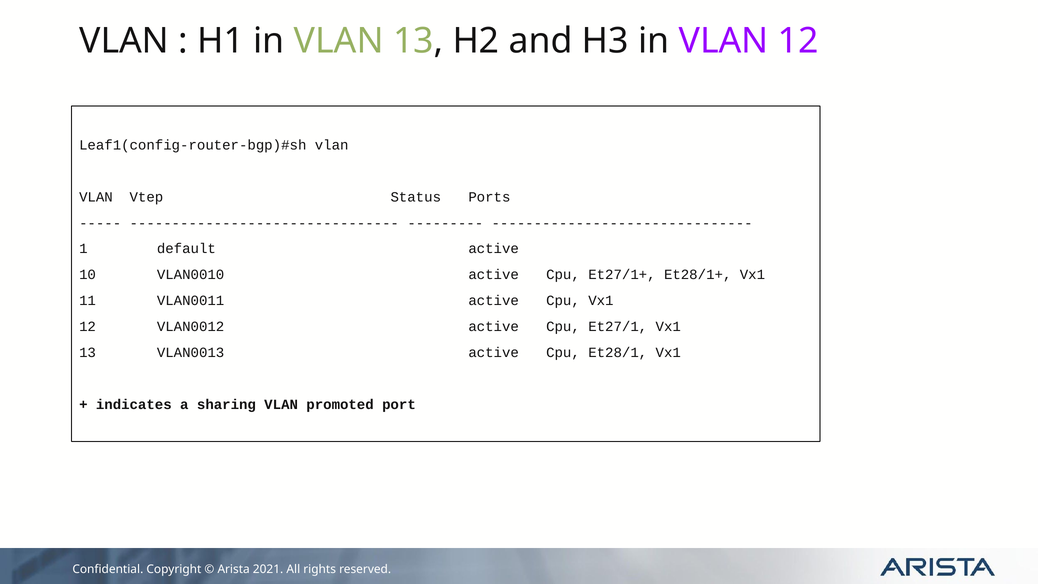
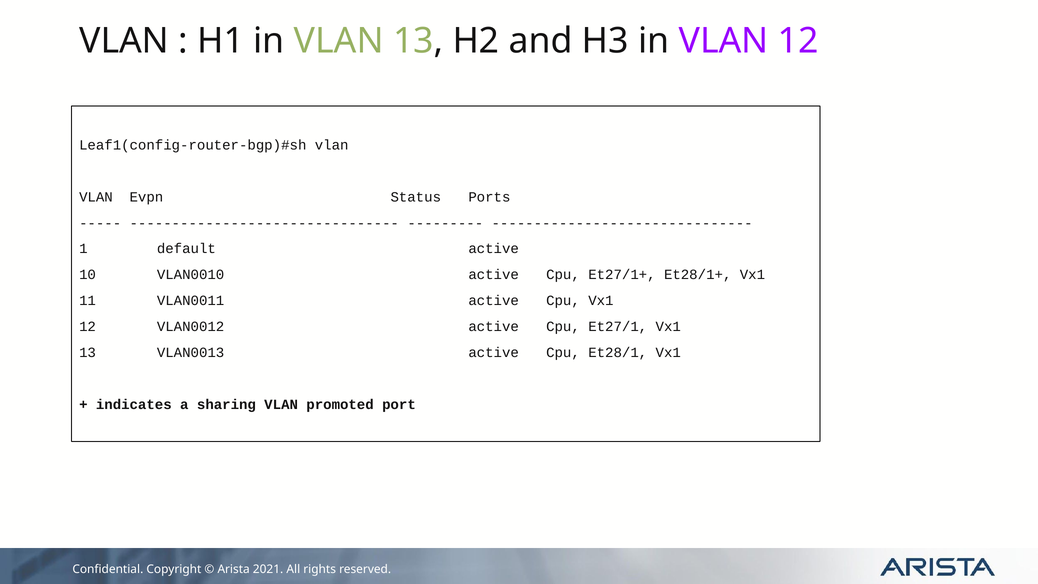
Vtep: Vtep -> Evpn
